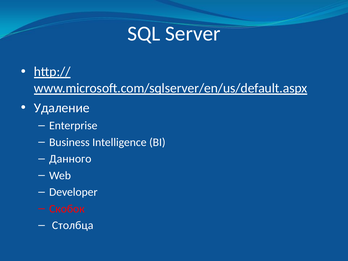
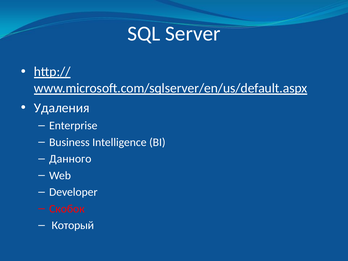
Удаление: Удаление -> Удаления
Столбца: Столбца -> Который
